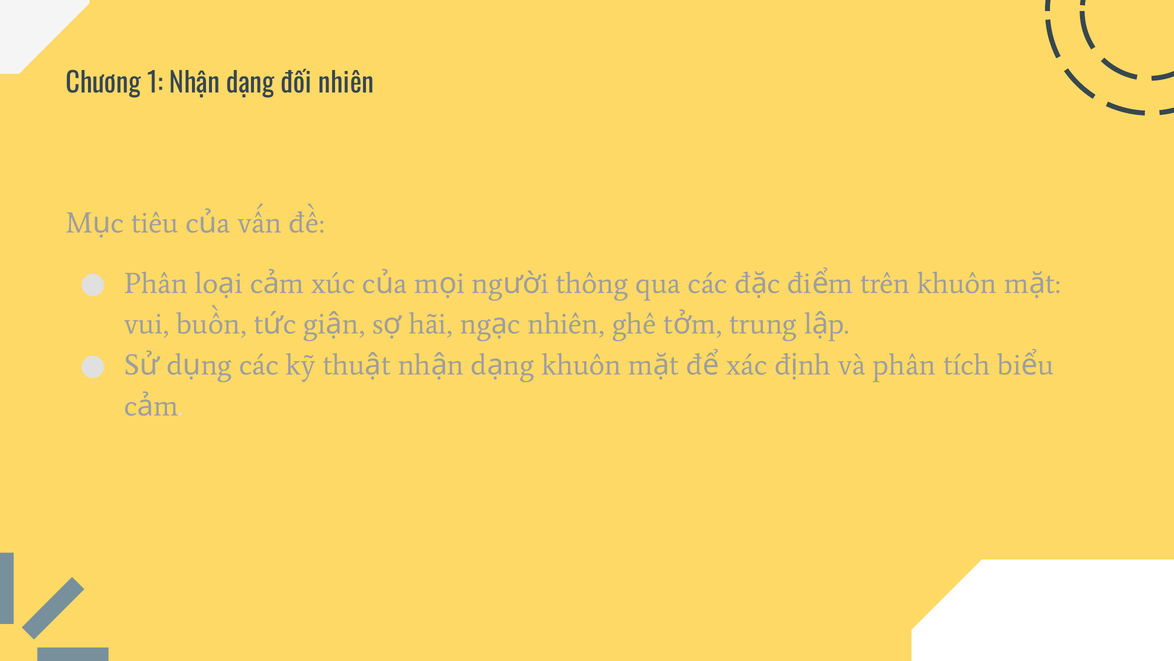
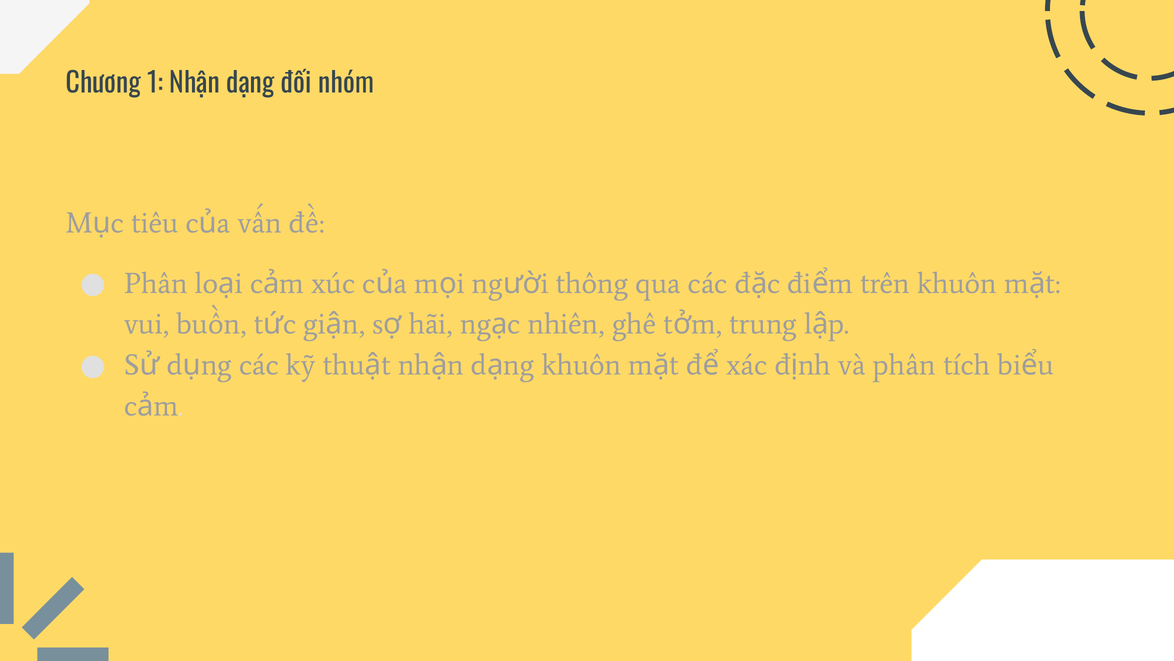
đối nhiên: nhiên -> nhóm
